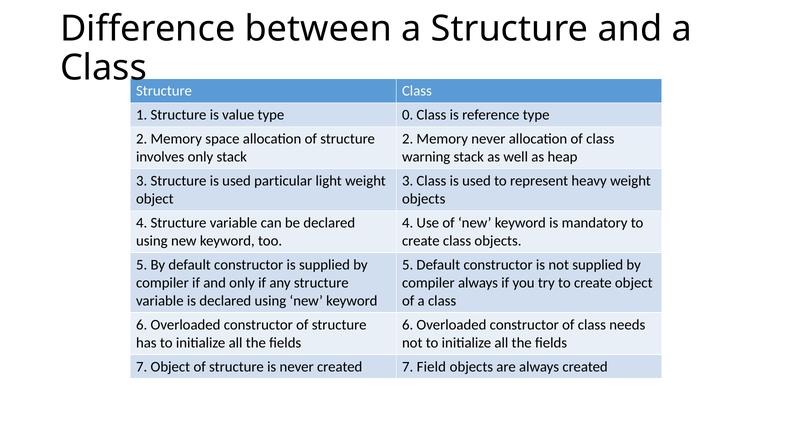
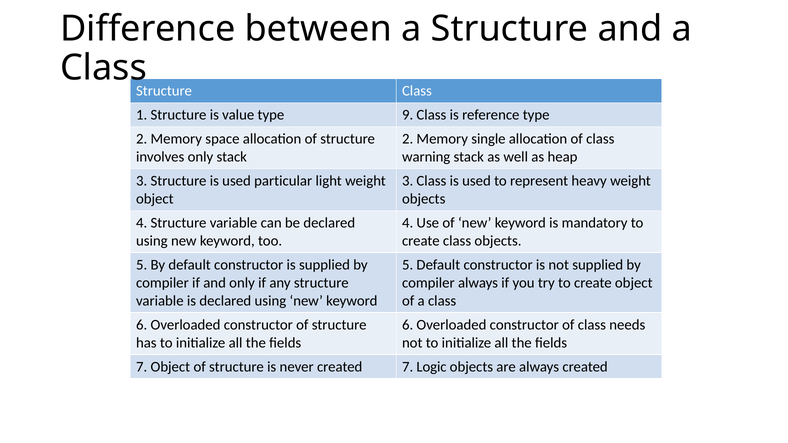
0: 0 -> 9
Memory never: never -> single
Field: Field -> Logic
